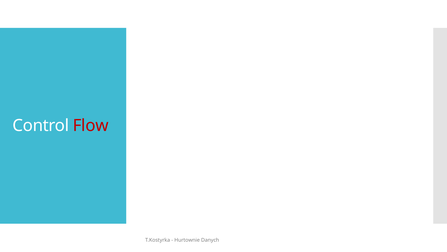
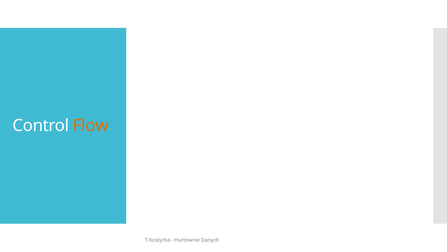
Flow colour: red -> orange
